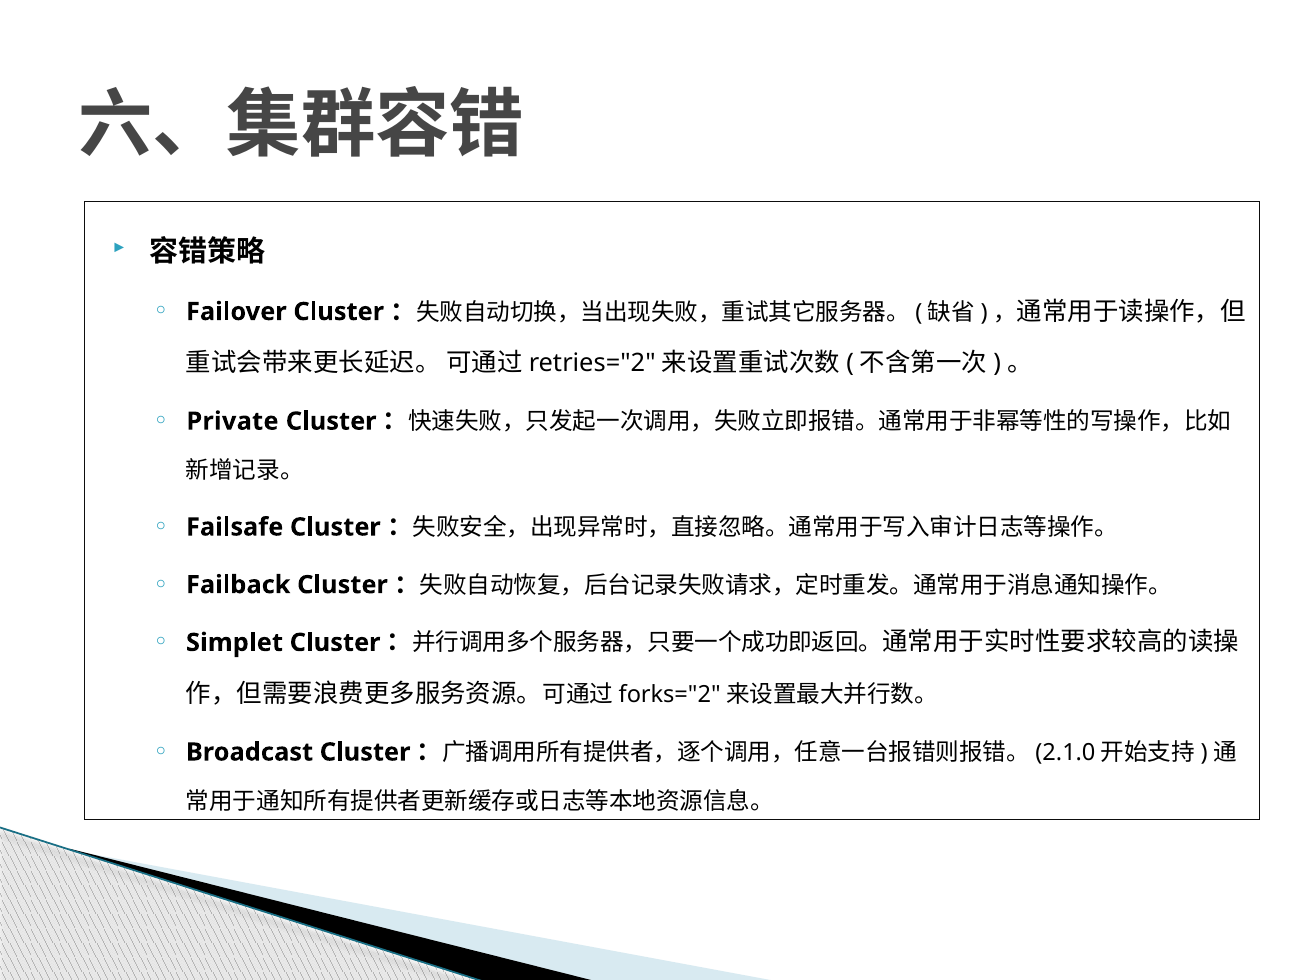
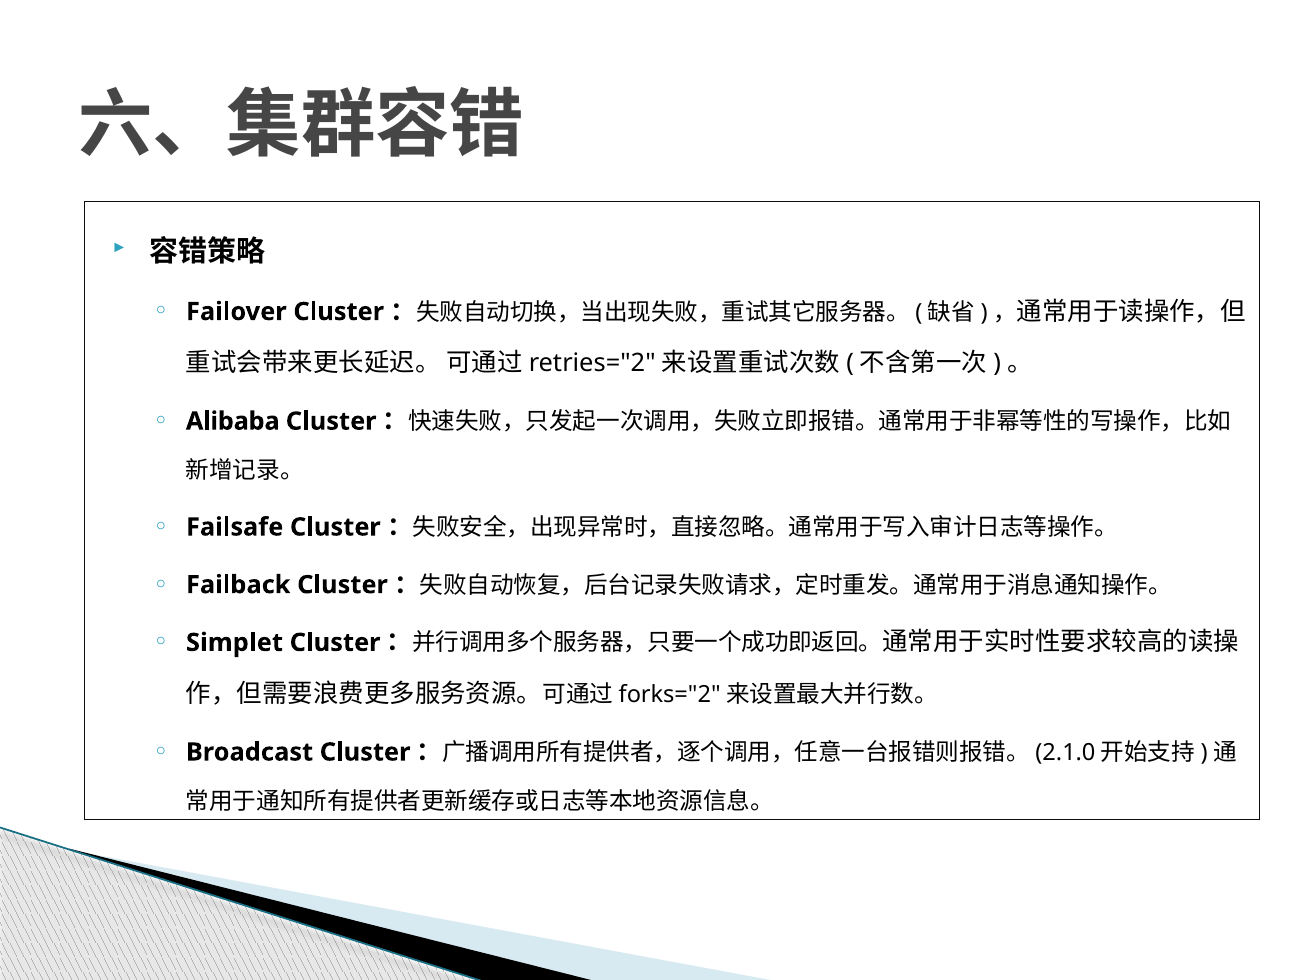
Private: Private -> Alibaba
